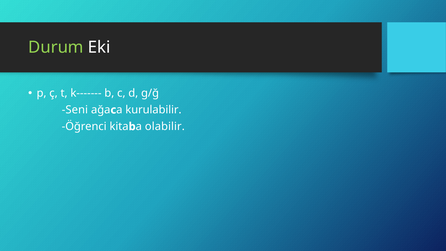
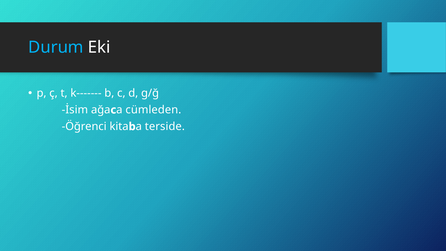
Durum colour: light green -> light blue
Seni: Seni -> İsim
kurulabilir: kurulabilir -> cümleden
olabilir: olabilir -> terside
